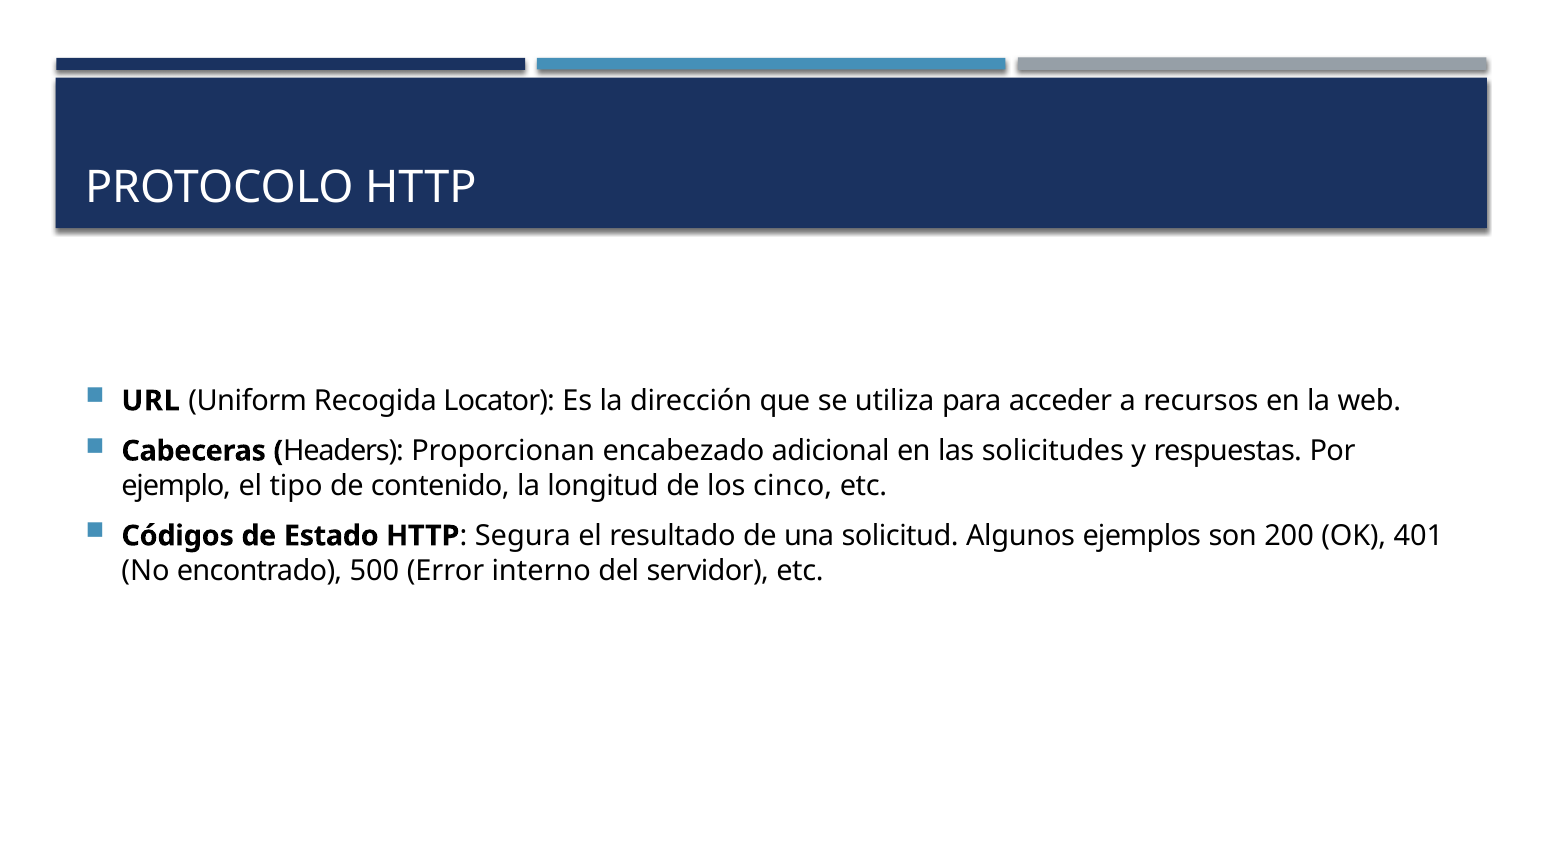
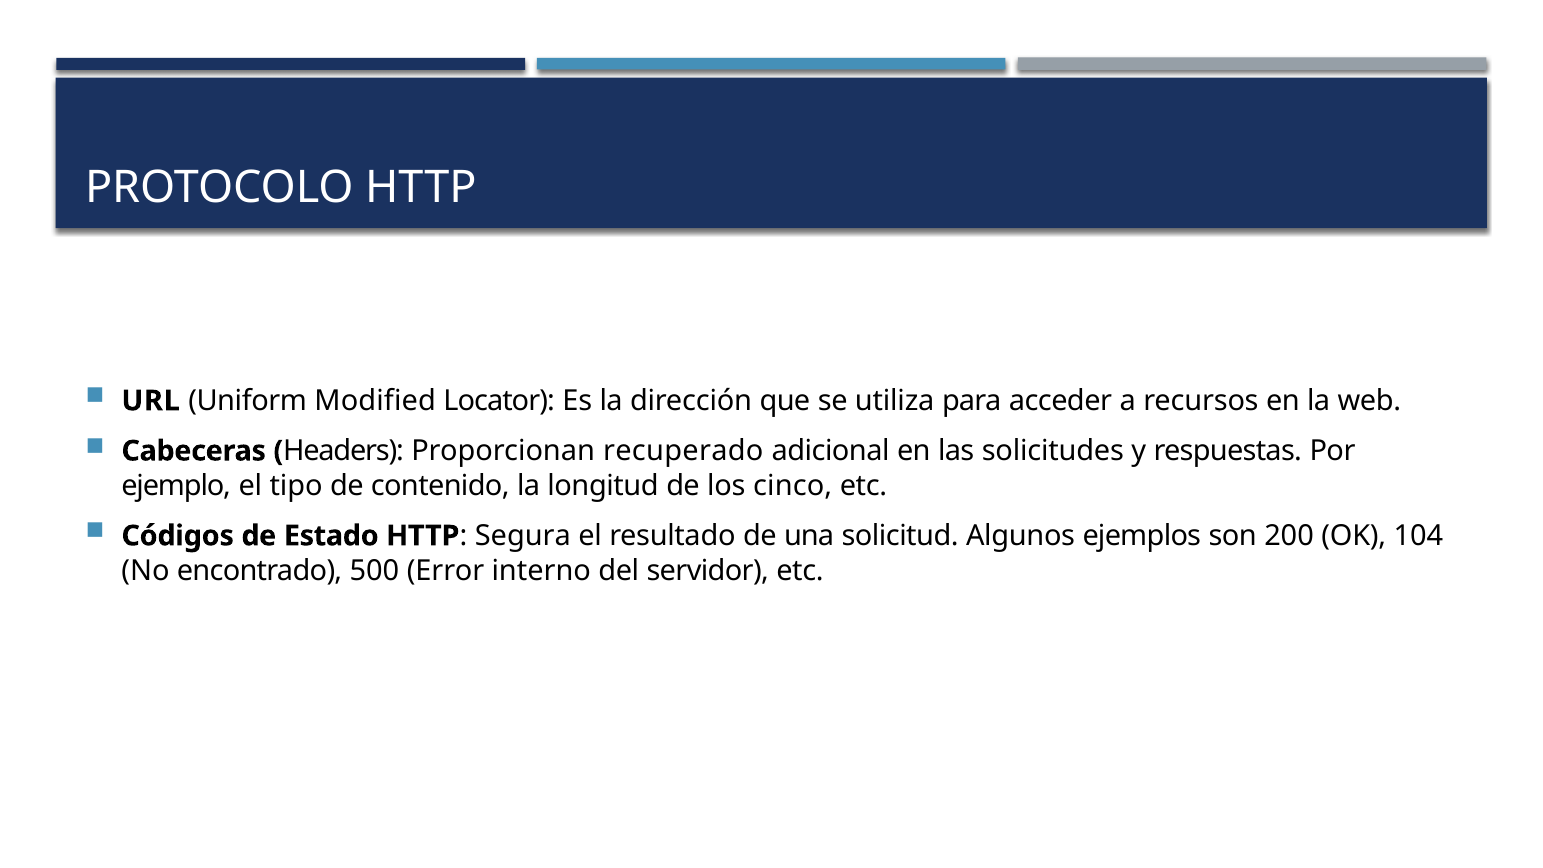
Recogida: Recogida -> Modified
encabezado: encabezado -> recuperado
401: 401 -> 104
